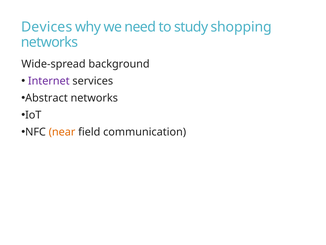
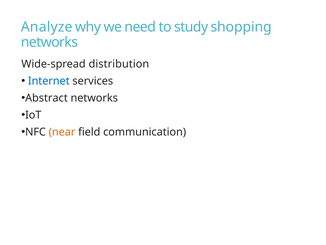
Devices: Devices -> Analyze
background: background -> distribution
Internet colour: purple -> blue
